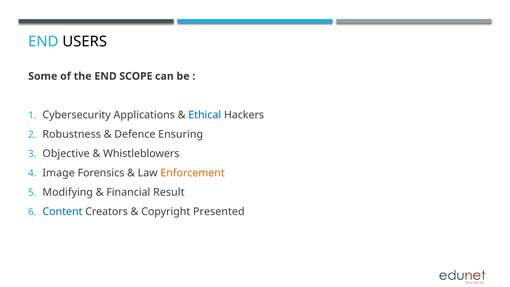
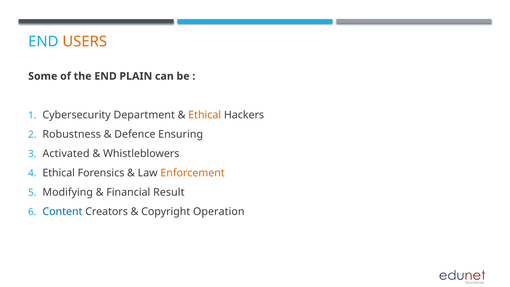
USERS colour: black -> orange
SCOPE: SCOPE -> PLAIN
Applications: Applications -> Department
Ethical at (205, 115) colour: blue -> orange
Objective: Objective -> Activated
Image at (59, 173): Image -> Ethical
Presented: Presented -> Operation
